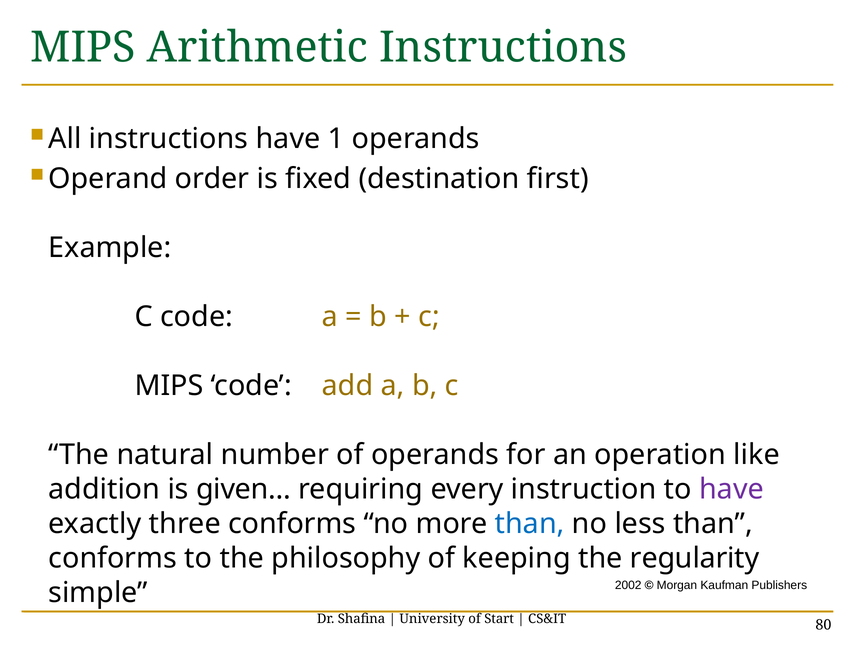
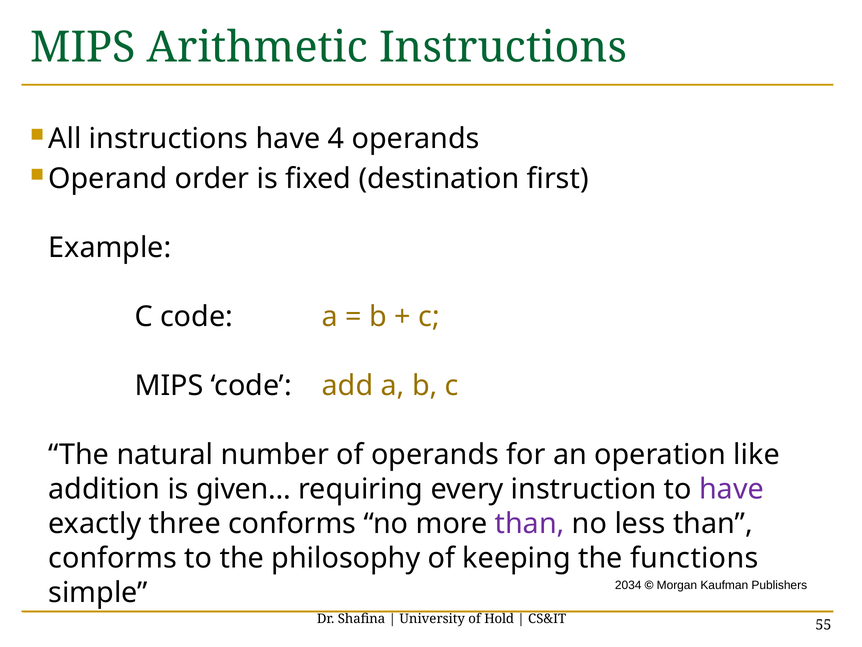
1: 1 -> 4
than at (530, 524) colour: blue -> purple
regularity: regularity -> functions
2002: 2002 -> 2034
Start: Start -> Hold
80: 80 -> 55
